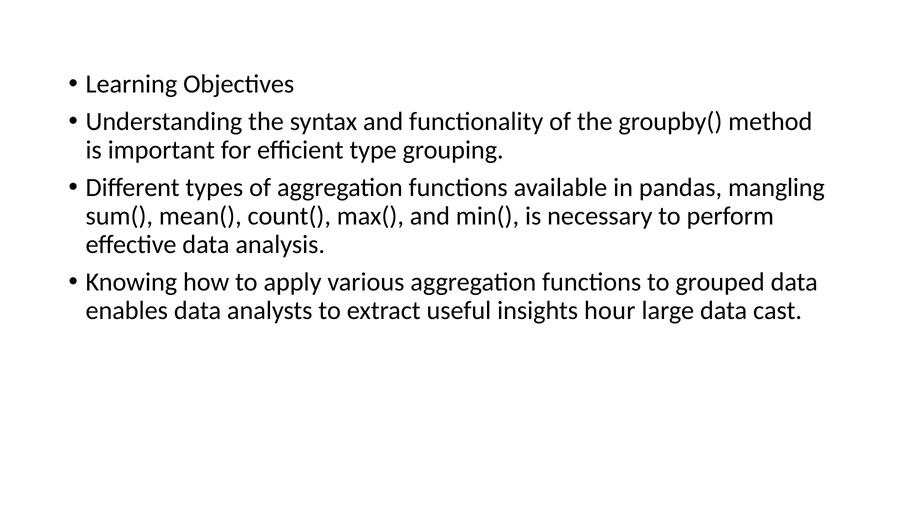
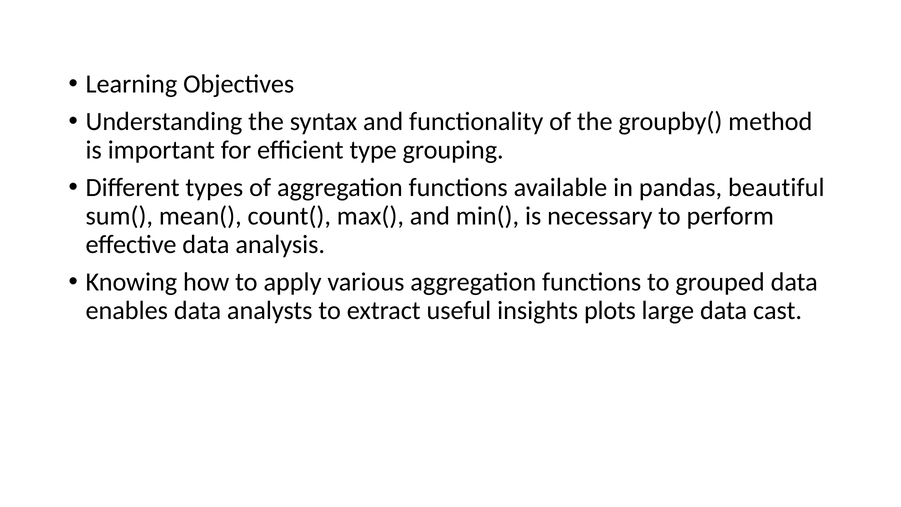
mangling: mangling -> beautiful
hour: hour -> plots
